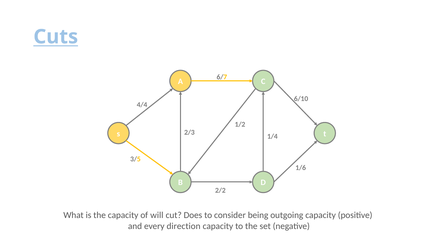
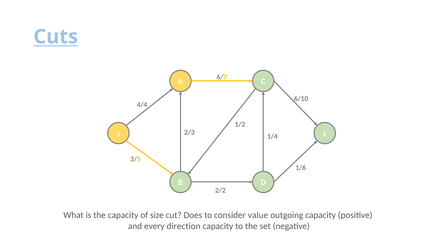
will: will -> size
being: being -> value
